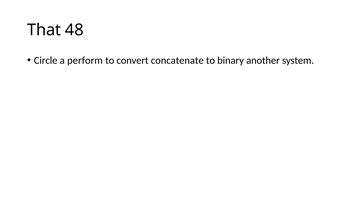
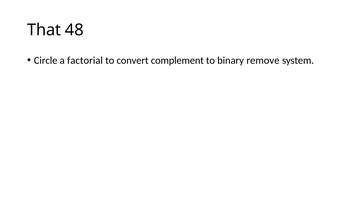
perform: perform -> factorial
concatenate: concatenate -> complement
another: another -> remove
